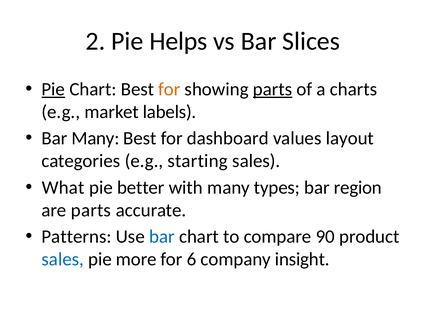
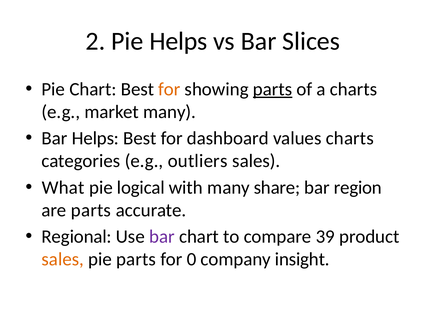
Pie at (53, 89) underline: present -> none
market labels: labels -> many
Bar Many: Many -> Helps
values layout: layout -> charts
starting: starting -> outliers
better: better -> logical
types: types -> share
Patterns: Patterns -> Regional
bar at (162, 237) colour: blue -> purple
90: 90 -> 39
sales at (63, 260) colour: blue -> orange
pie more: more -> parts
6: 6 -> 0
